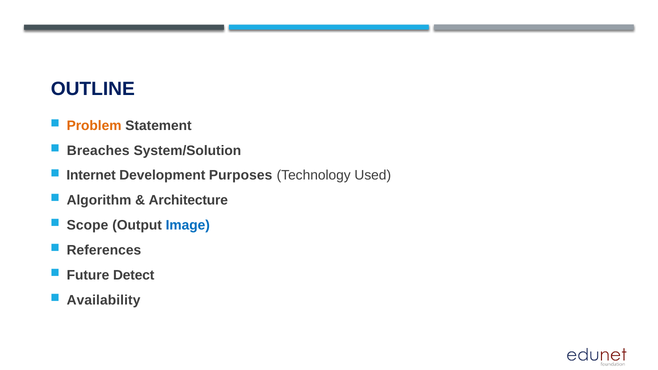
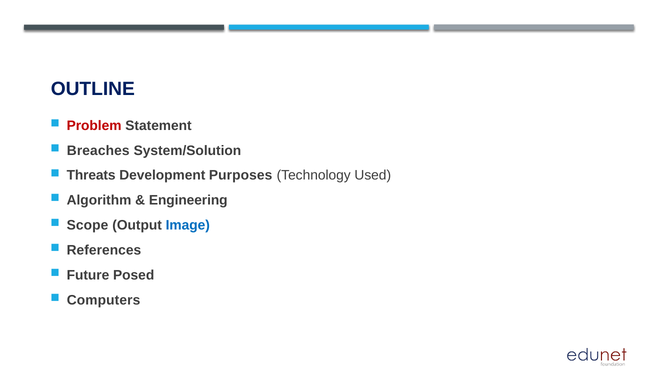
Problem colour: orange -> red
Internet: Internet -> Threats
Architecture: Architecture -> Engineering
Detect: Detect -> Posed
Availability: Availability -> Computers
